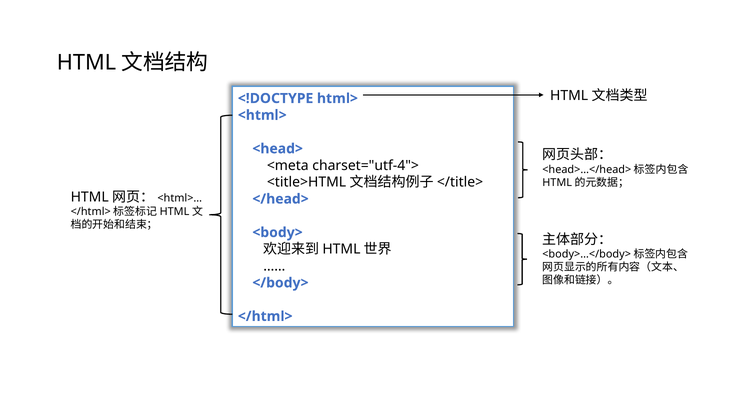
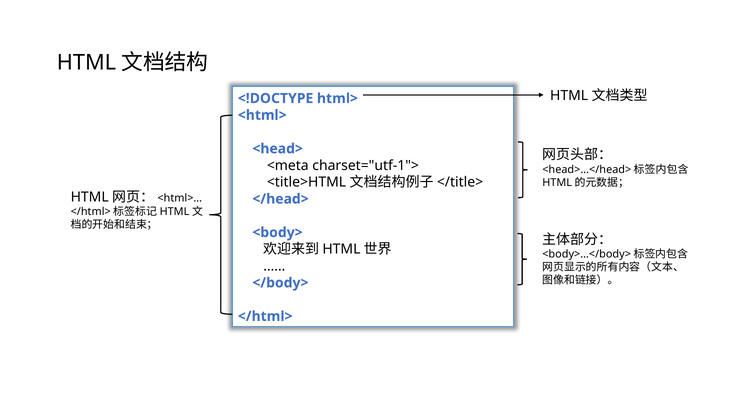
charset="utf-4">: charset="utf-4"> -> charset="utf-1">
